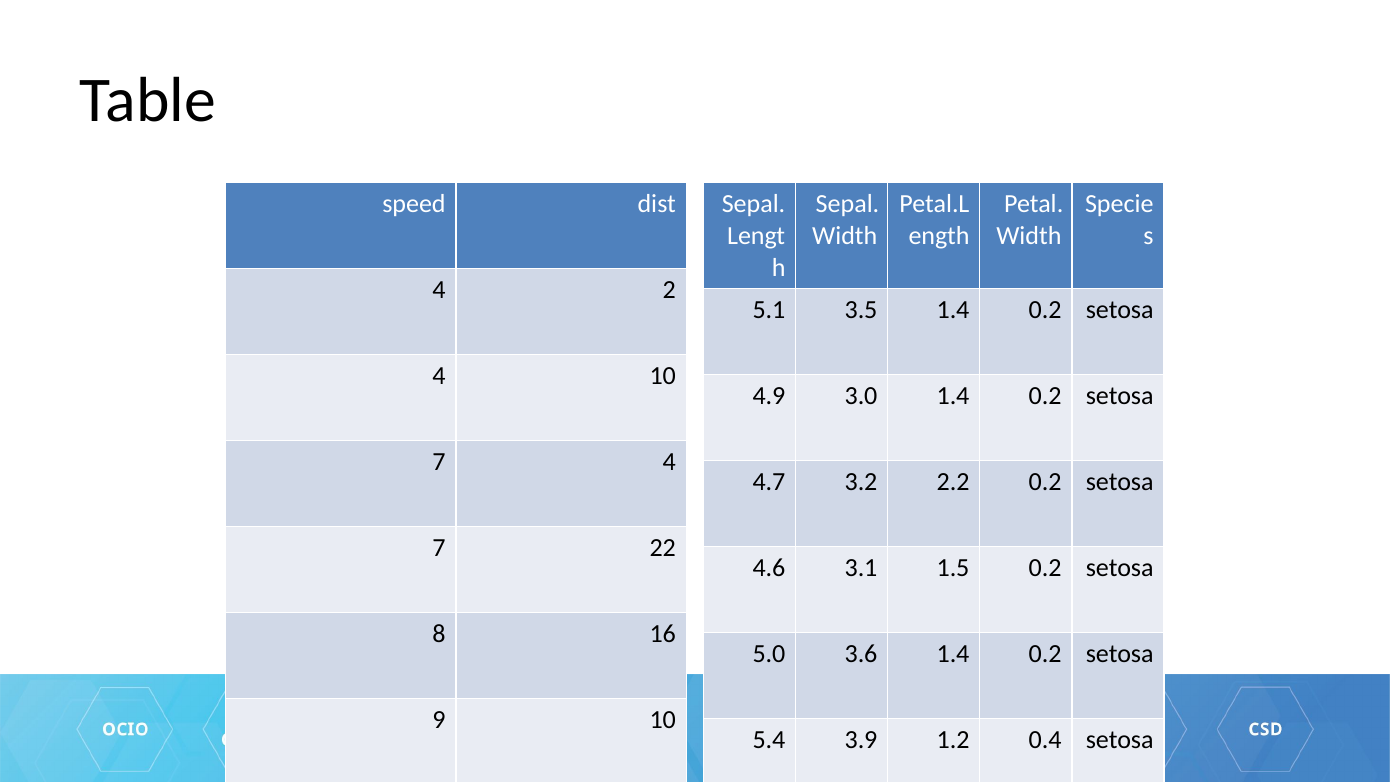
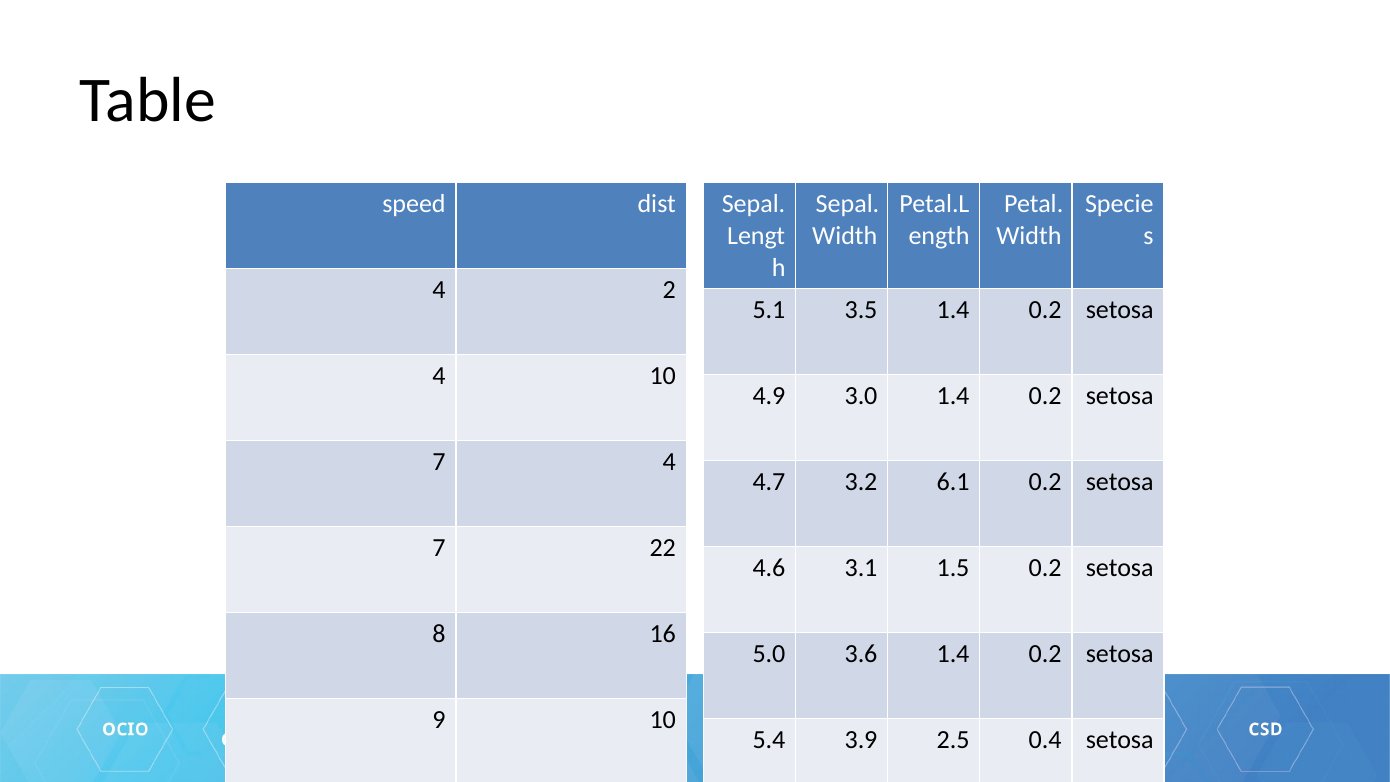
2.2: 2.2 -> 6.1
1.2: 1.2 -> 2.5
